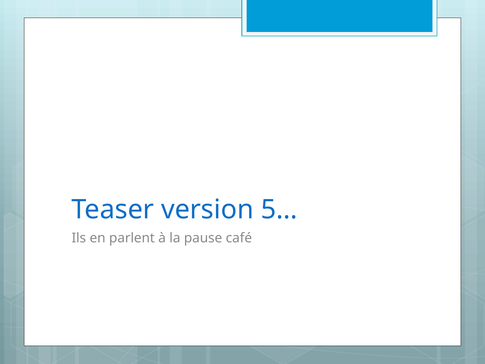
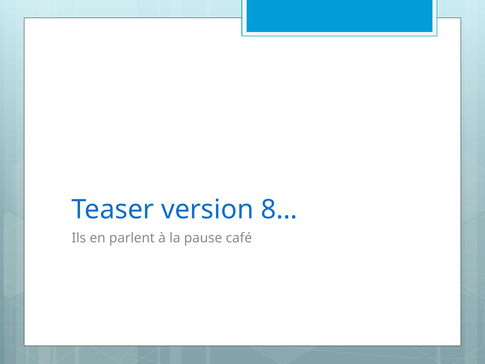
5…: 5… -> 8…
